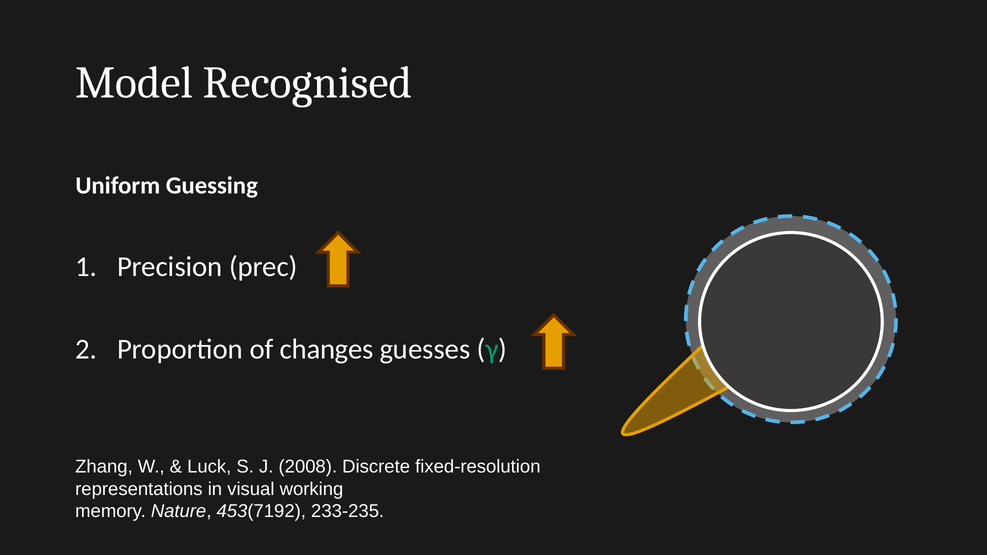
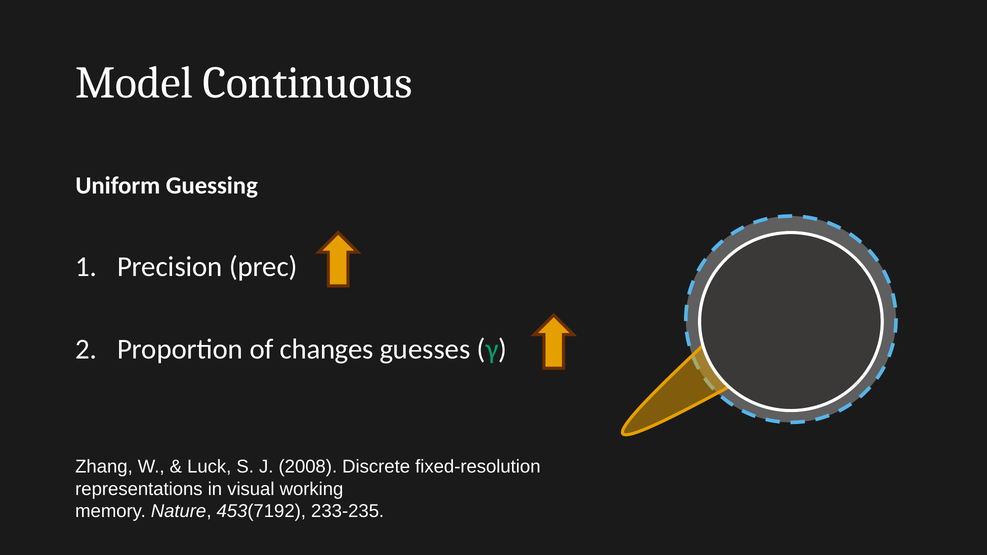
Recognised: Recognised -> Continuous
